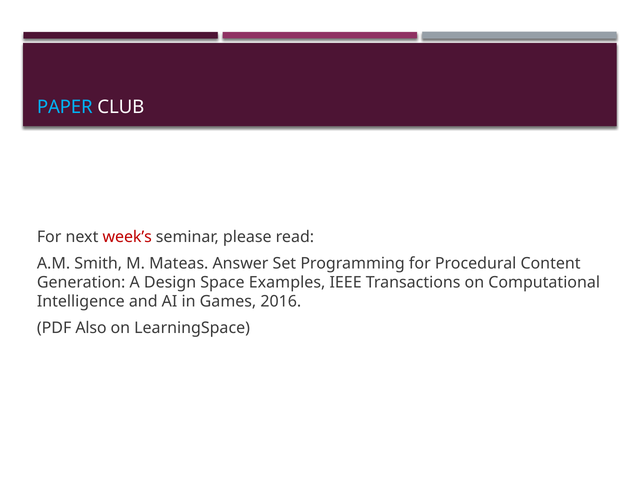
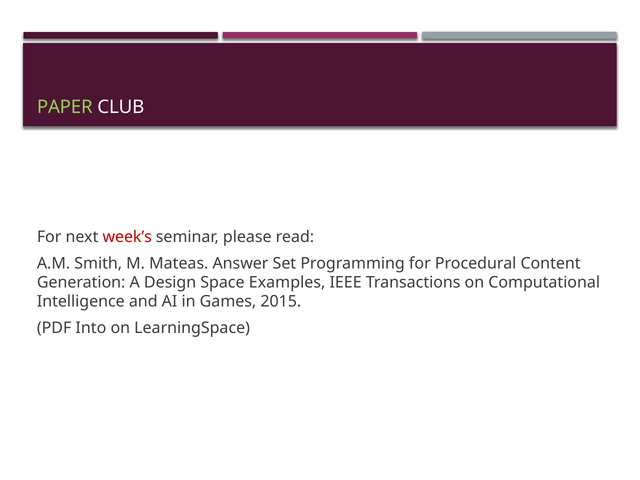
PAPER colour: light blue -> light green
2016: 2016 -> 2015
Also: Also -> Into
